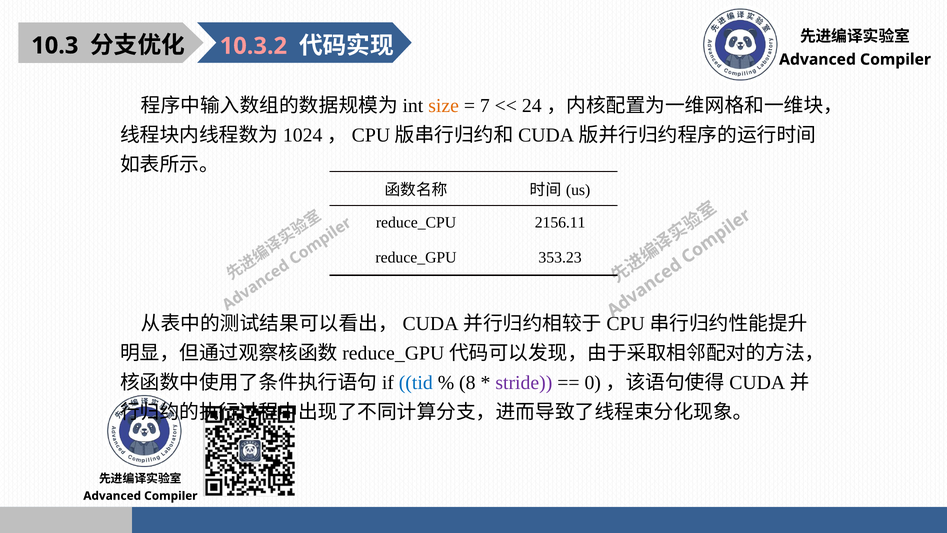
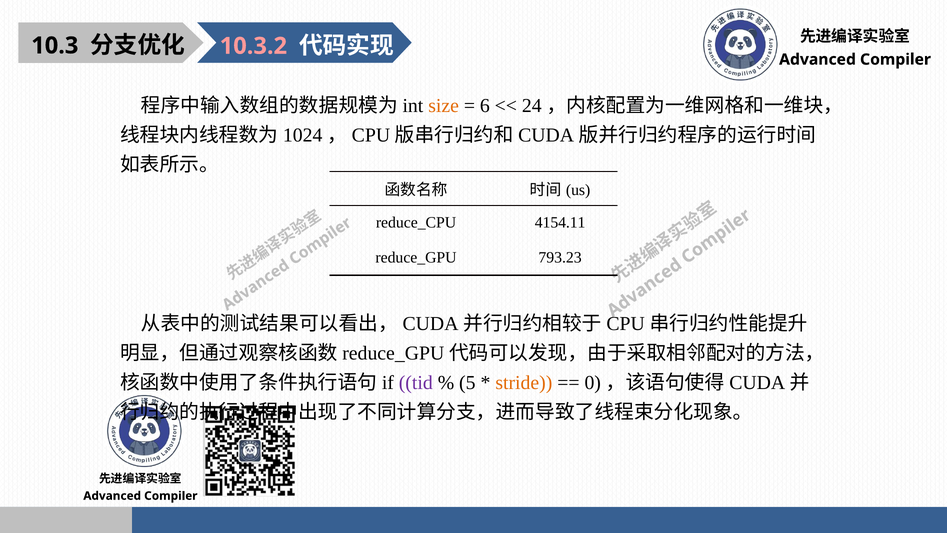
7: 7 -> 6
2156.11: 2156.11 -> 4154.11
353.23: 353.23 -> 793.23
tid colour: blue -> purple
8: 8 -> 5
stride colour: purple -> orange
